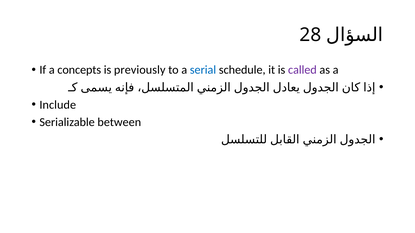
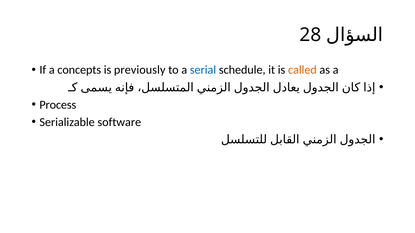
called colour: purple -> orange
Include: Include -> Process
between: between -> software
